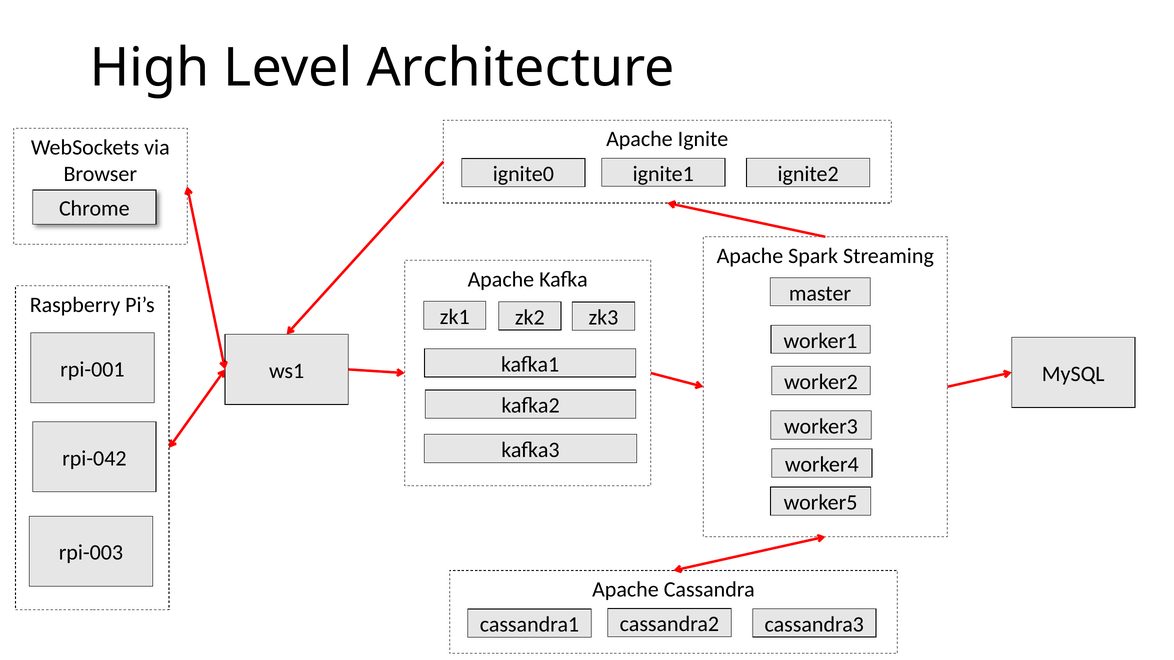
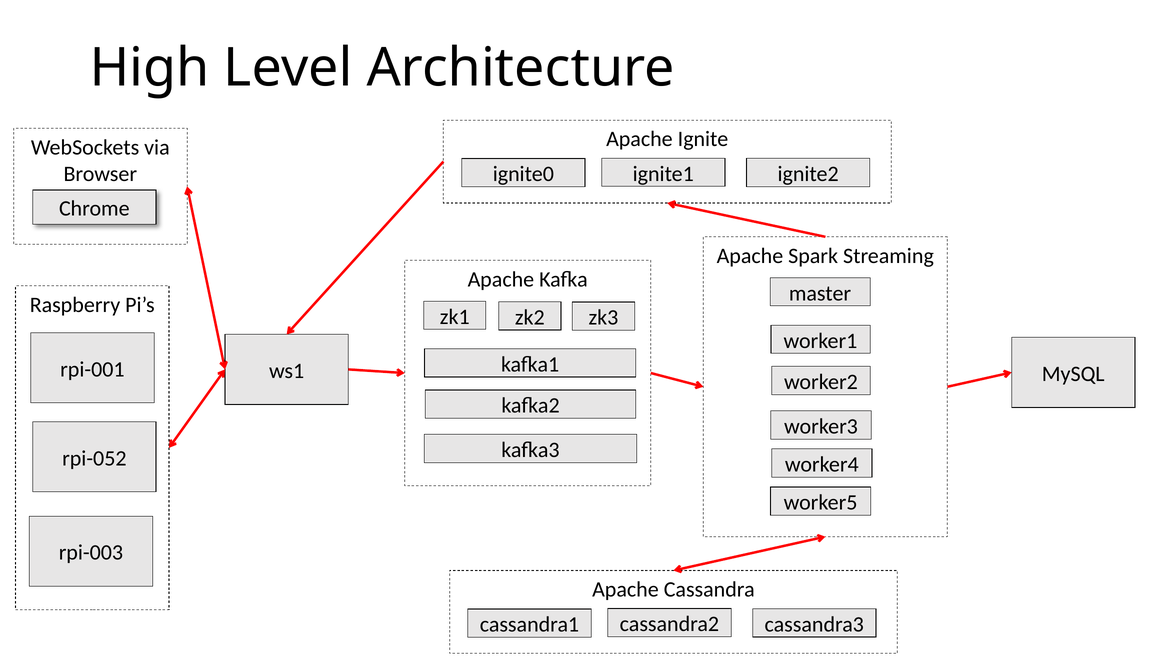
rpi-042: rpi-042 -> rpi-052
